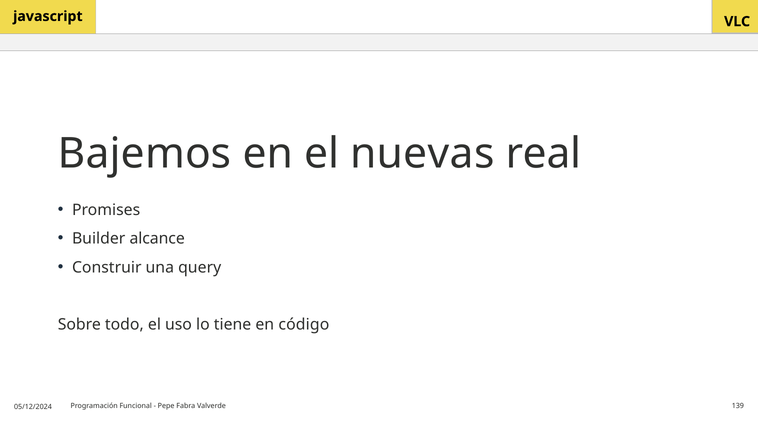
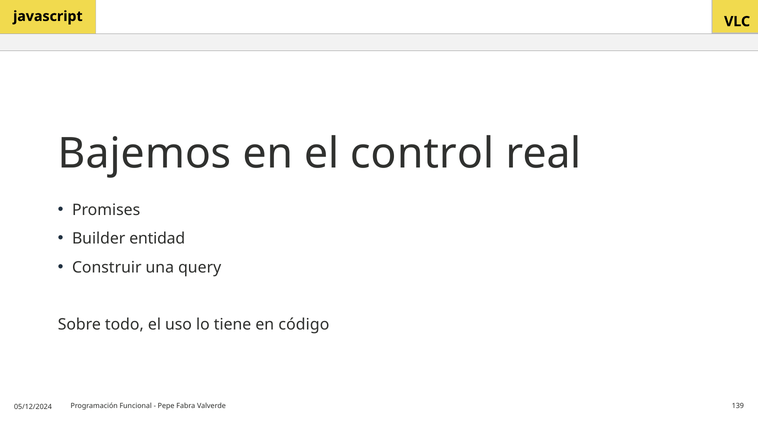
nuevas: nuevas -> control
alcance: alcance -> entidad
